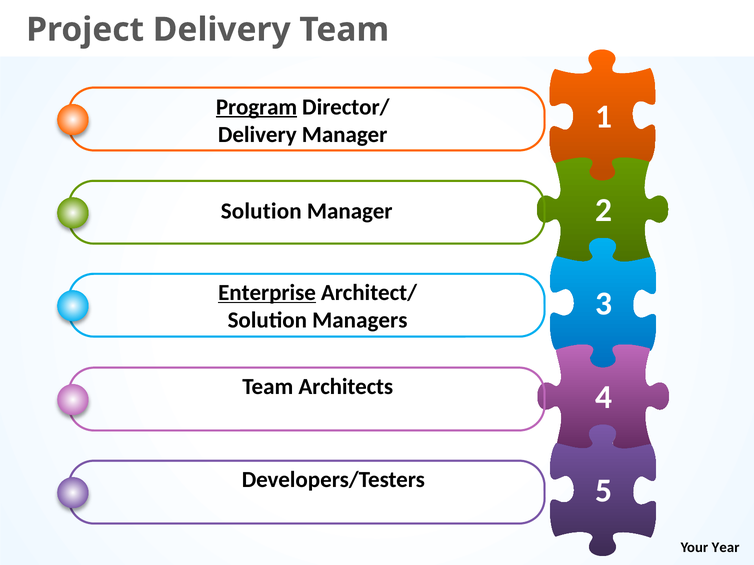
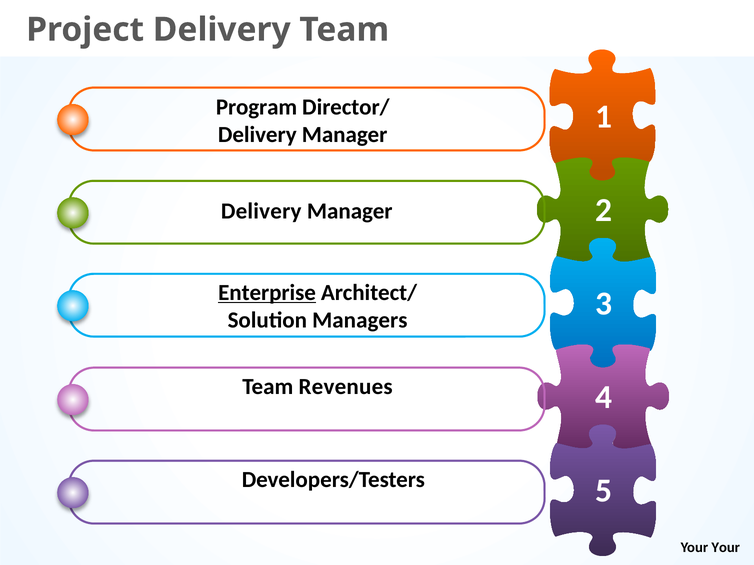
Program underline: present -> none
Solution at (261, 211): Solution -> Delivery
Architects: Architects -> Revenues
Your Year: Year -> Your
